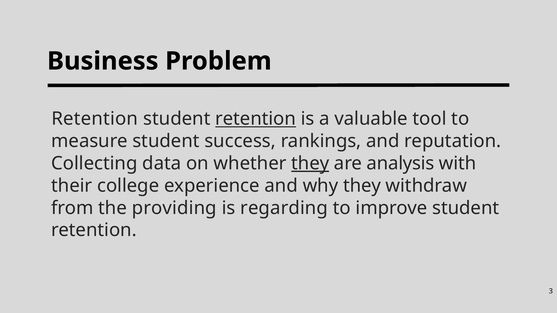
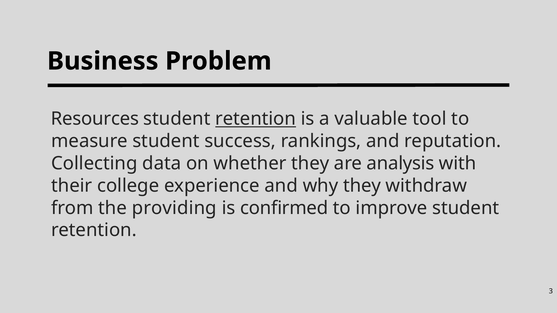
Retention at (95, 119): Retention -> Resources
they at (310, 164) underline: present -> none
regarding: regarding -> confirmed
